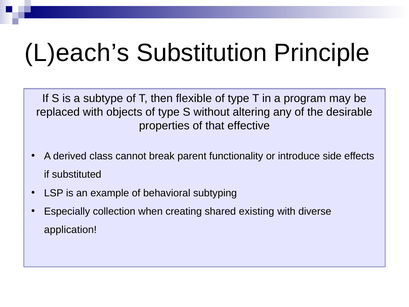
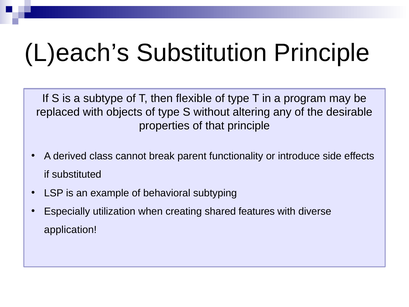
that effective: effective -> principle
collection: collection -> utilization
existing: existing -> features
